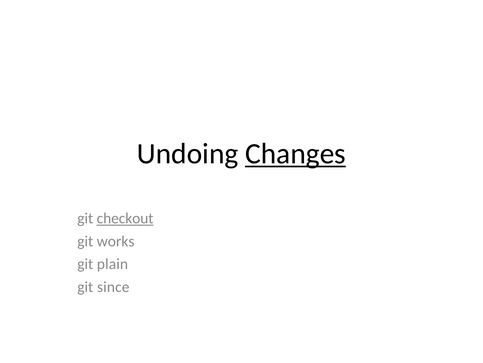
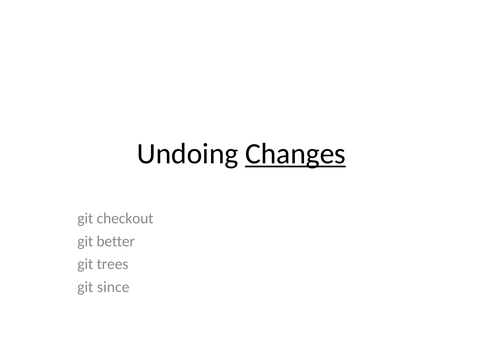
checkout underline: present -> none
works: works -> better
plain: plain -> trees
